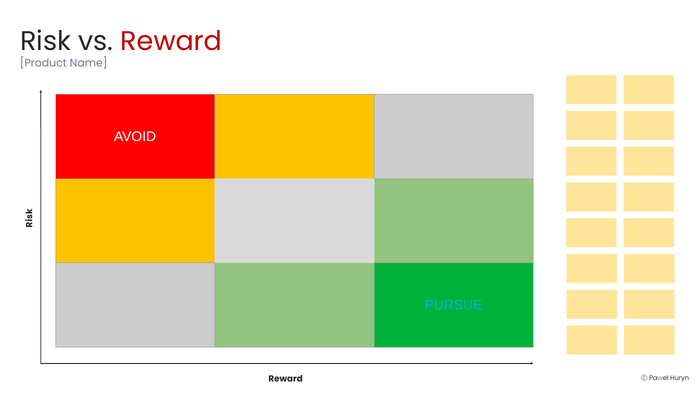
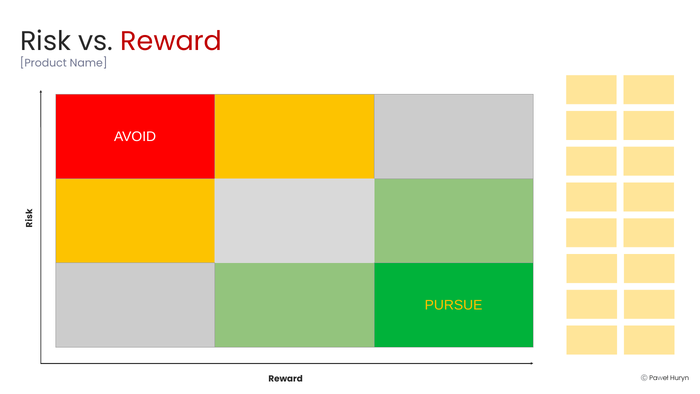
PURSUE colour: light blue -> yellow
